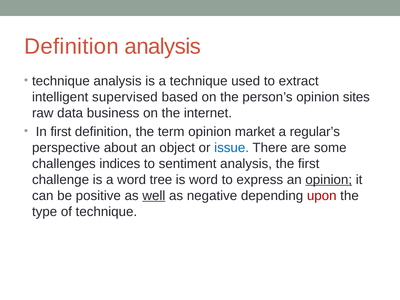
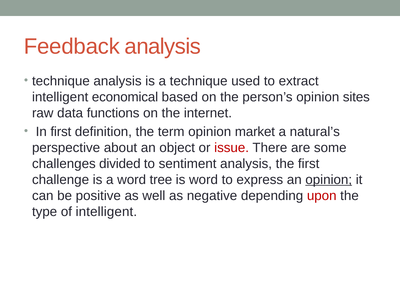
Definition at (72, 47): Definition -> Feedback
supervised: supervised -> economical
business: business -> functions
regular’s: regular’s -> natural’s
issue colour: blue -> red
indices: indices -> divided
well underline: present -> none
of technique: technique -> intelligent
